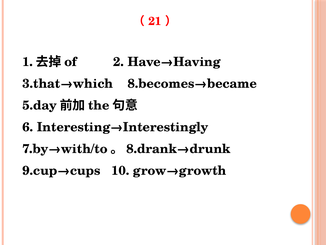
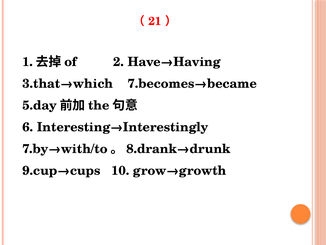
8.becomes→became: 8.becomes→became -> 7.becomes→became
